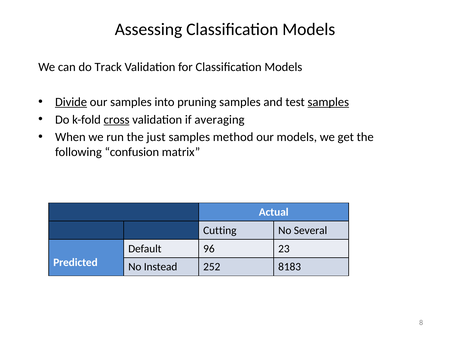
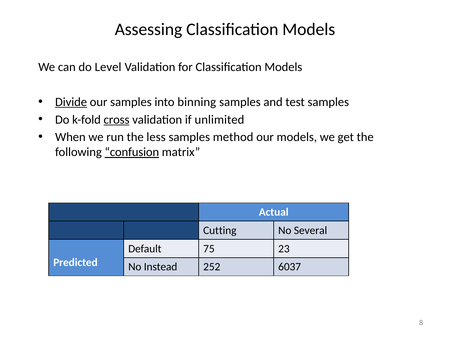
Track: Track -> Level
pruning: pruning -> binning
samples at (328, 102) underline: present -> none
averaging: averaging -> unlimited
just: just -> less
confusion underline: none -> present
96: 96 -> 75
8183: 8183 -> 6037
